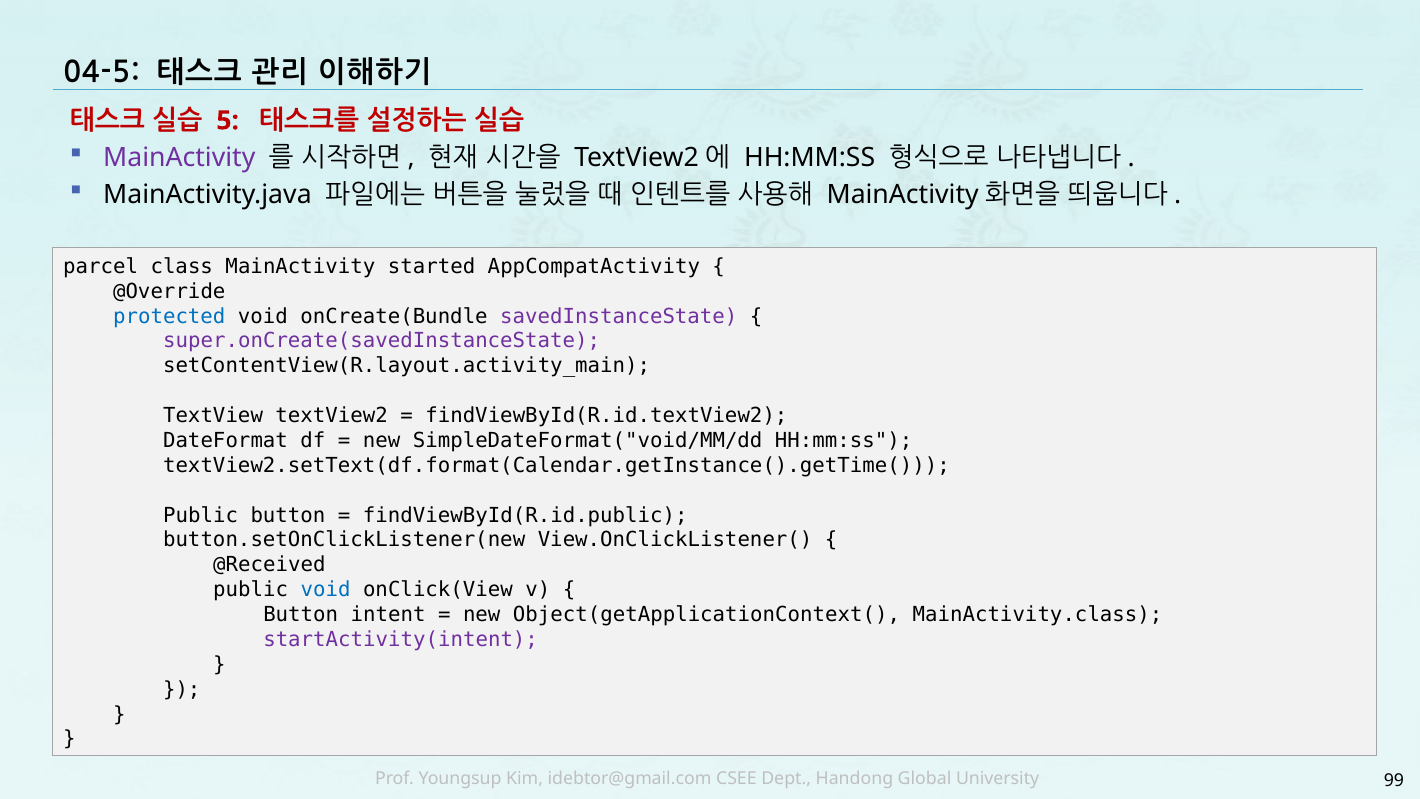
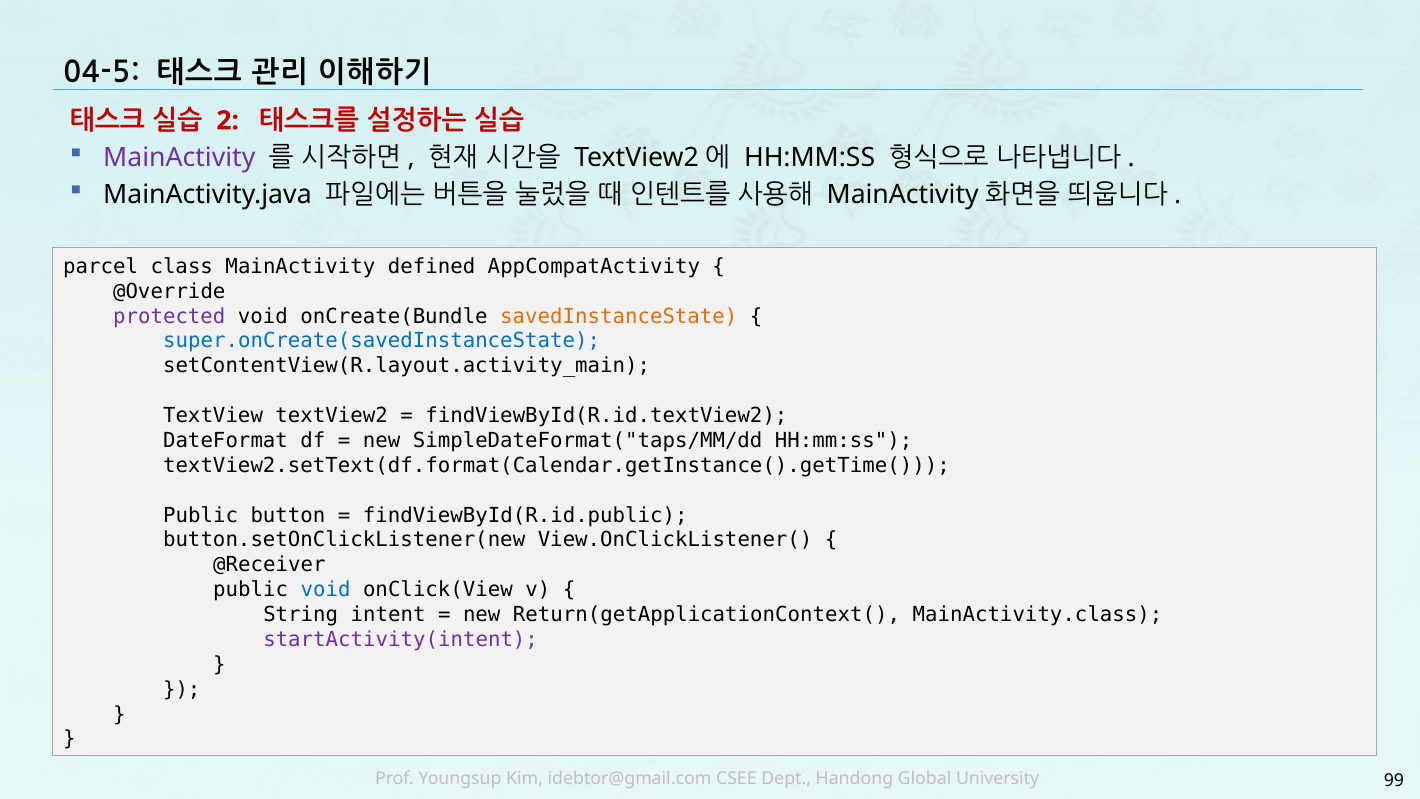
5: 5 -> 2
started: started -> defined
protected colour: blue -> purple
savedInstanceState colour: purple -> orange
super.onCreate(savedInstanceState colour: purple -> blue
SimpleDateFormat("void/MM/dd: SimpleDateFormat("void/MM/dd -> SimpleDateFormat("taps/MM/dd
@Received: @Received -> @Receiver
Button at (301, 615): Button -> String
Object(getApplicationContext(: Object(getApplicationContext( -> Return(getApplicationContext(
